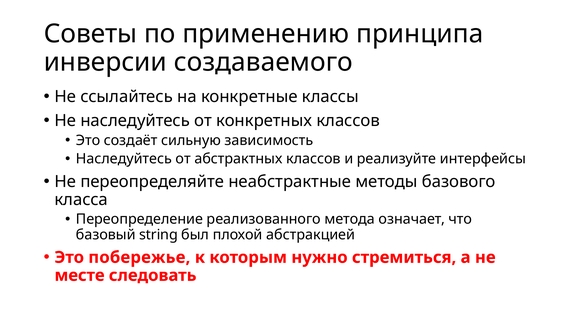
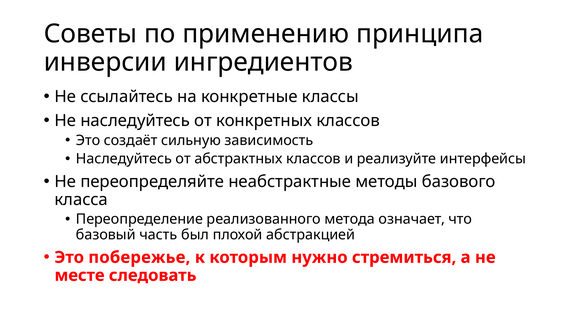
создаваемого: создаваемого -> ингредиентов
string: string -> часть
